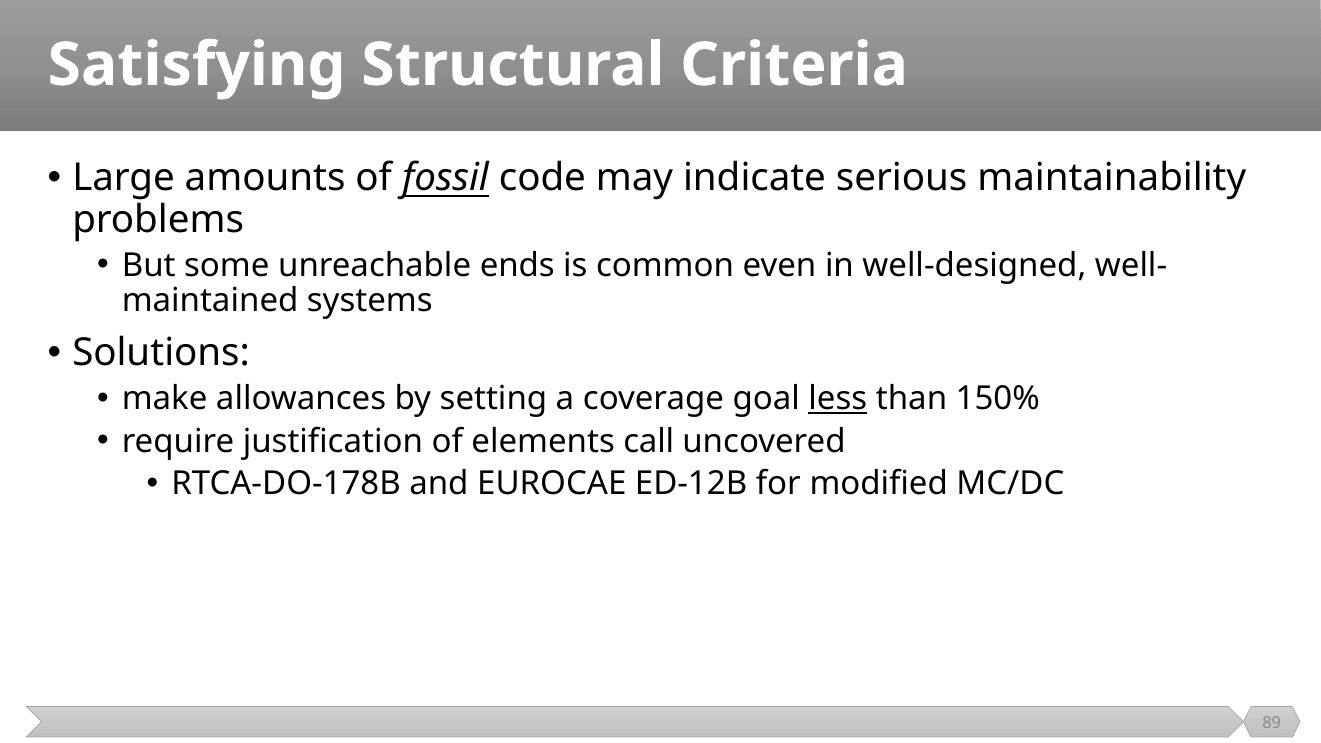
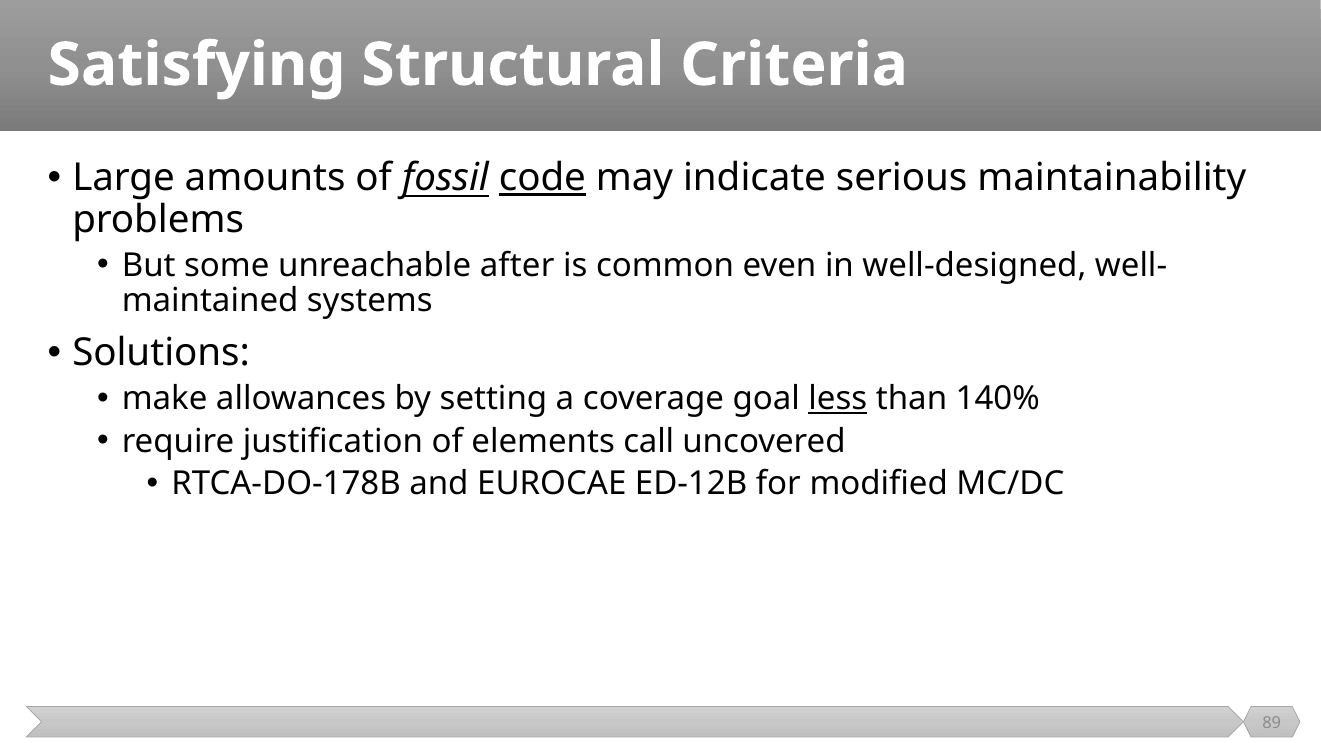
code underline: none -> present
ends: ends -> after
150%: 150% -> 140%
